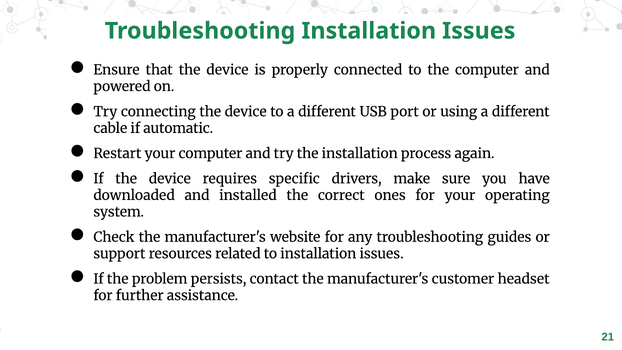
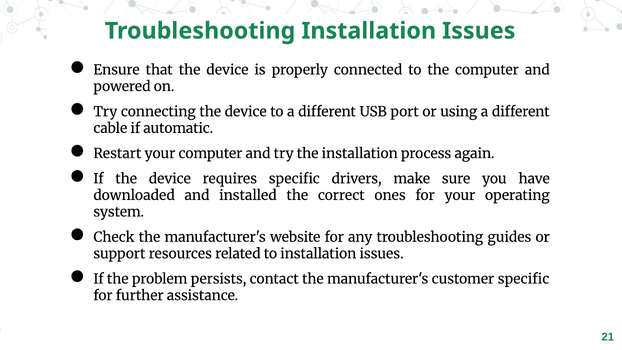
customer headset: headset -> specific
